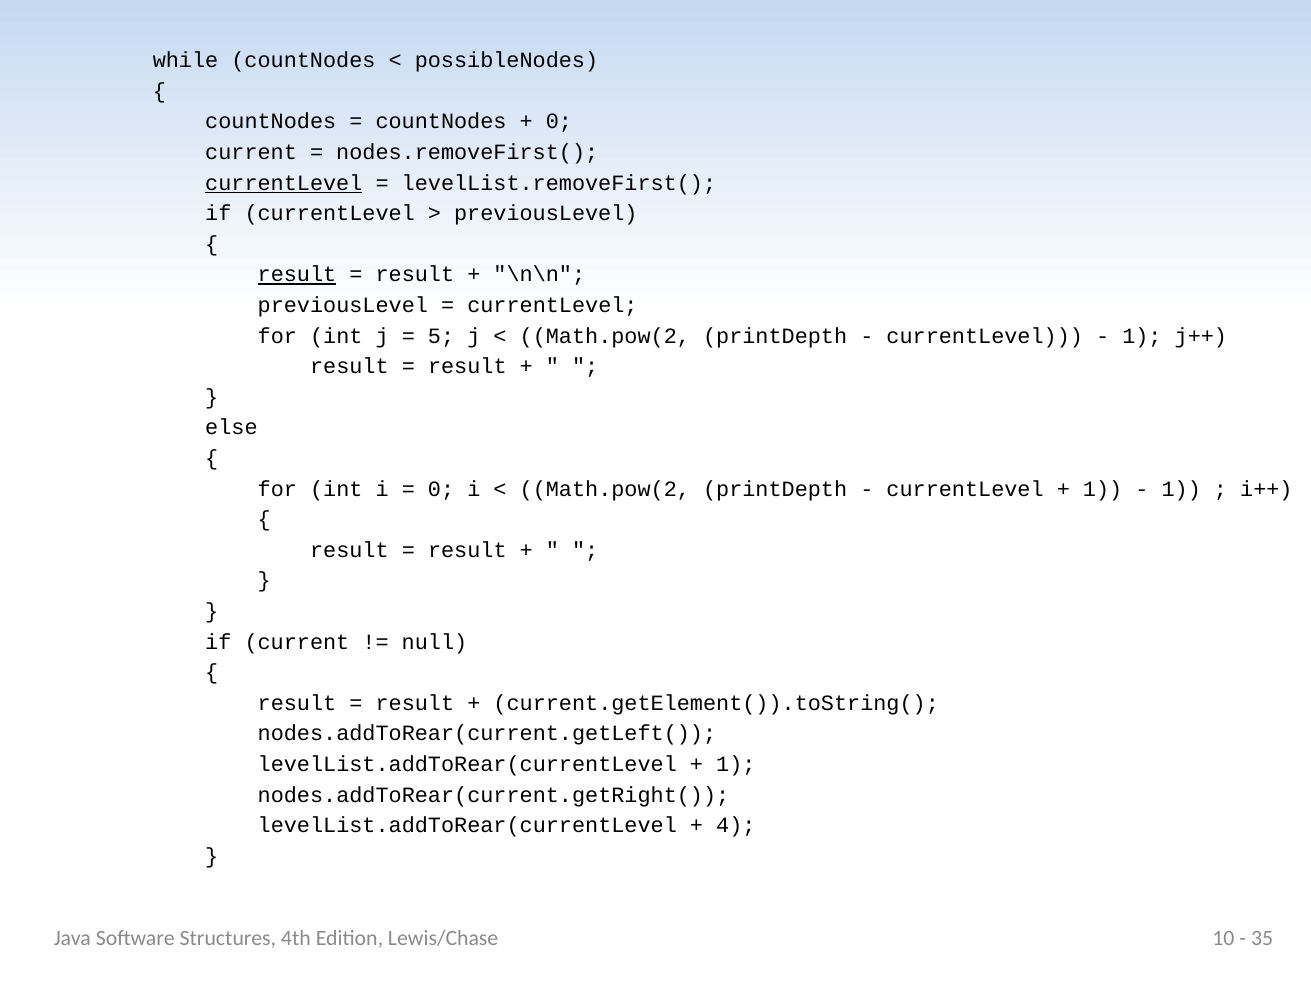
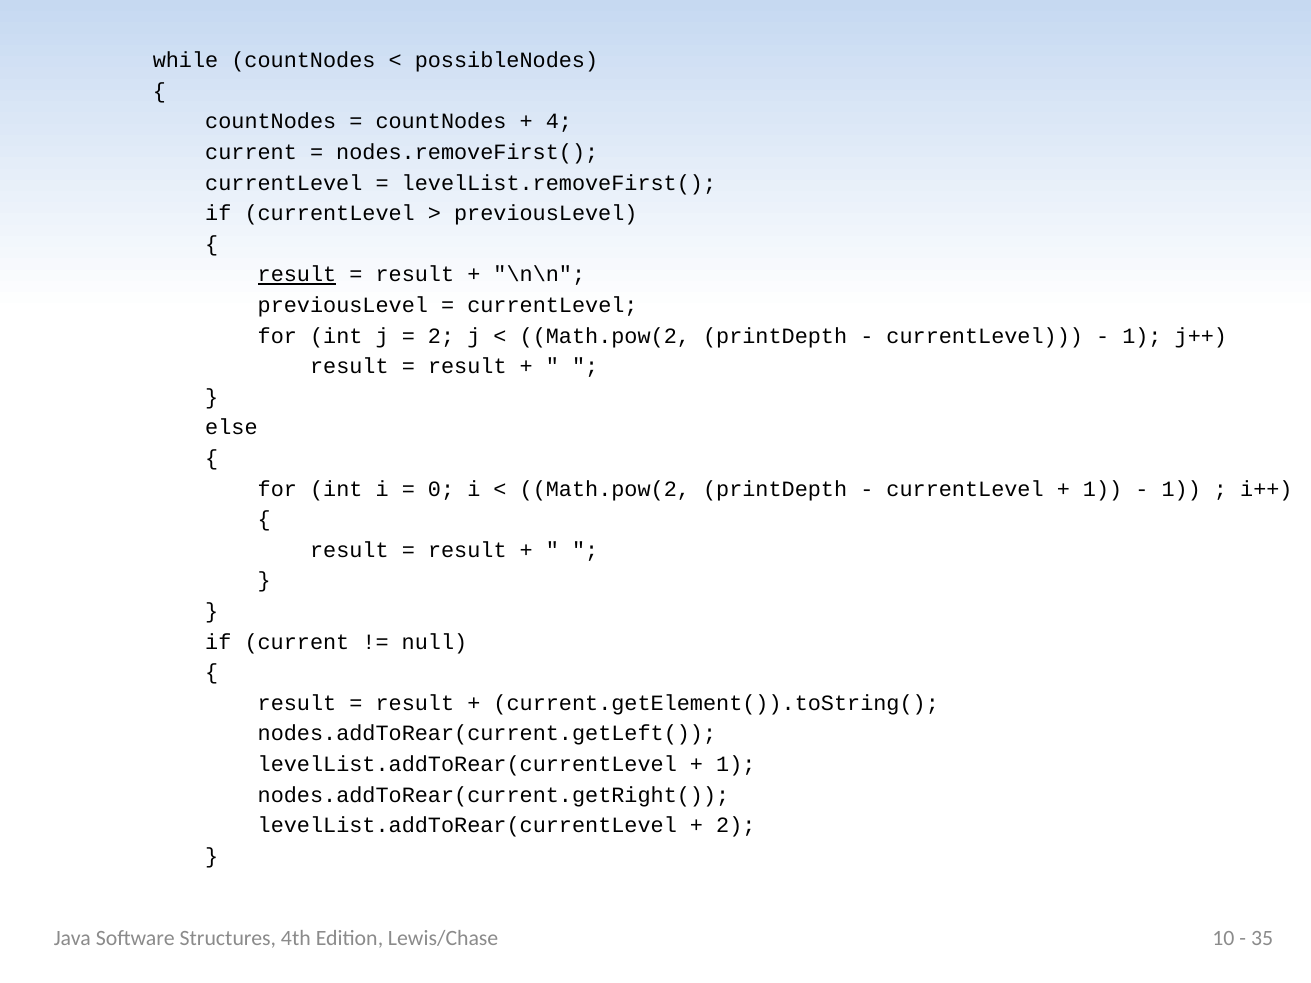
0 at (559, 122): 0 -> 4
currentLevel at (284, 183) underline: present -> none
5 at (441, 336): 5 -> 2
4 at (736, 826): 4 -> 2
